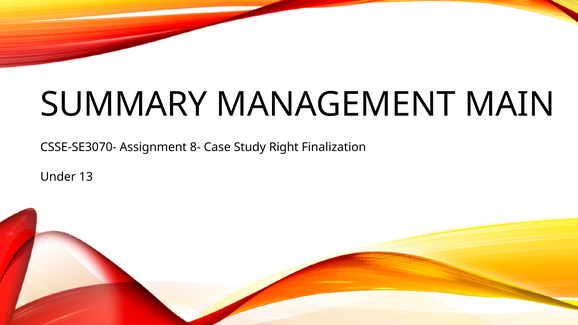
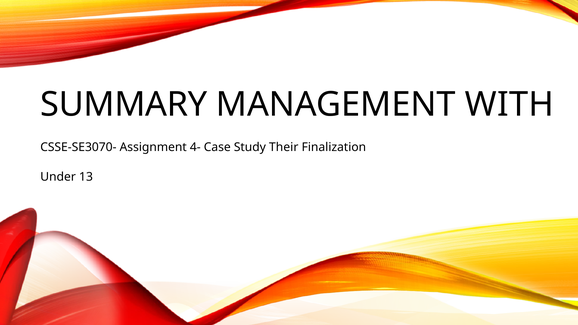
MAIN: MAIN -> WITH
8-: 8- -> 4-
Right: Right -> Their
